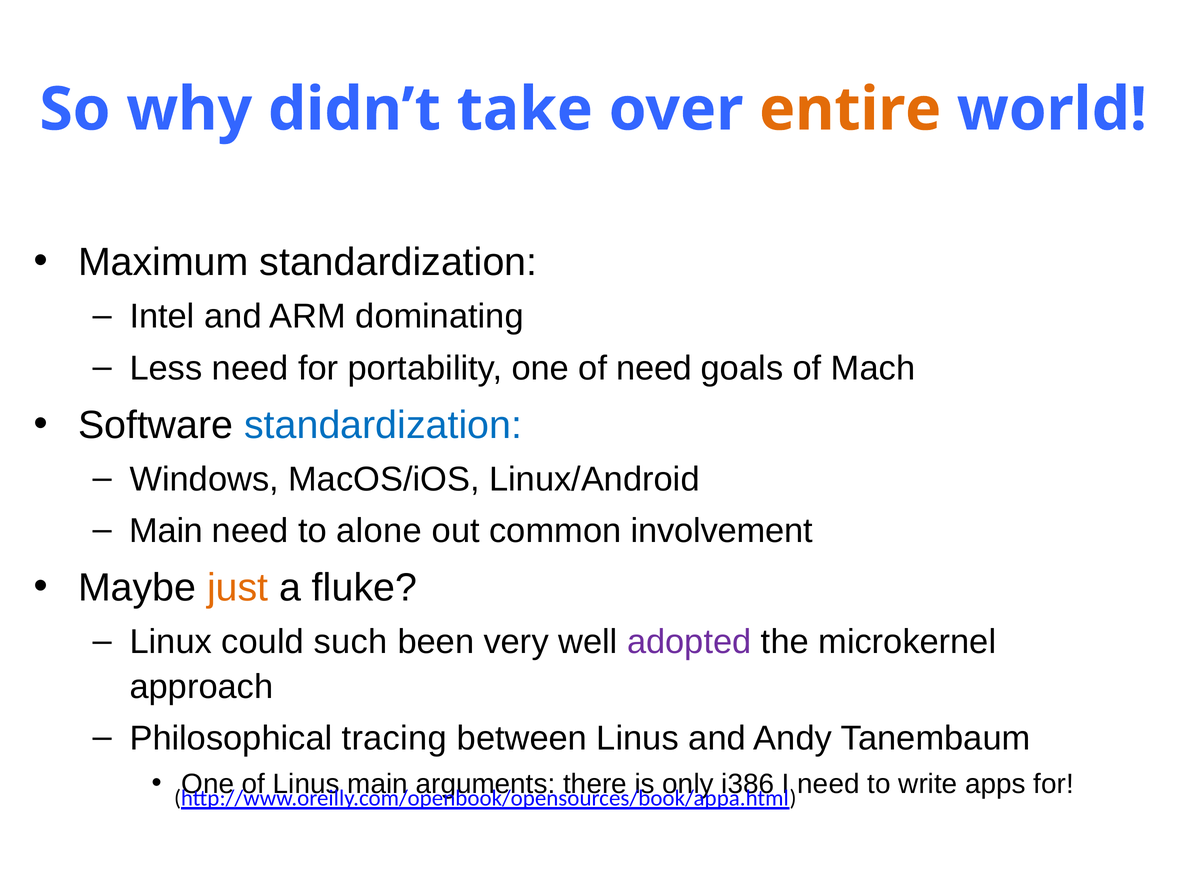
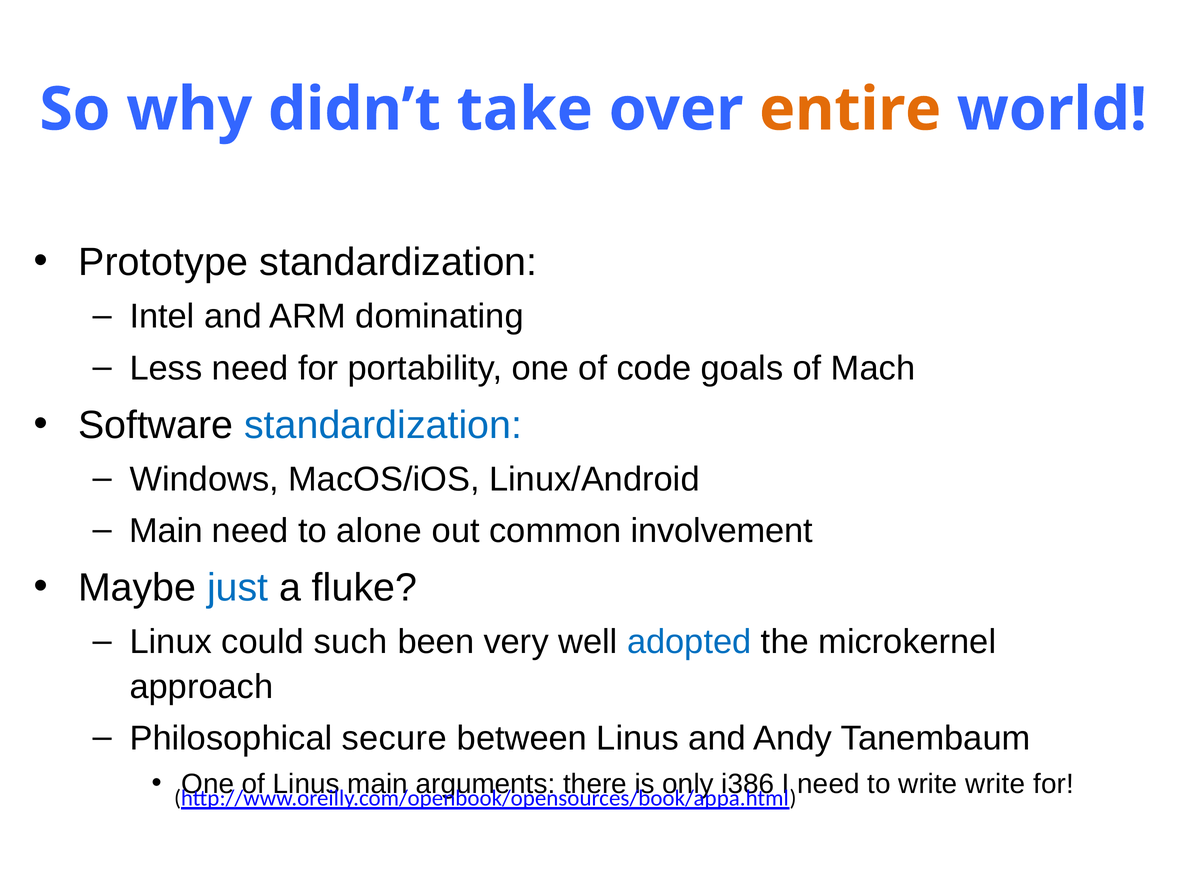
Maximum: Maximum -> Prototype
of need: need -> code
just colour: orange -> blue
adopted colour: purple -> blue
tracing: tracing -> secure
write apps: apps -> write
